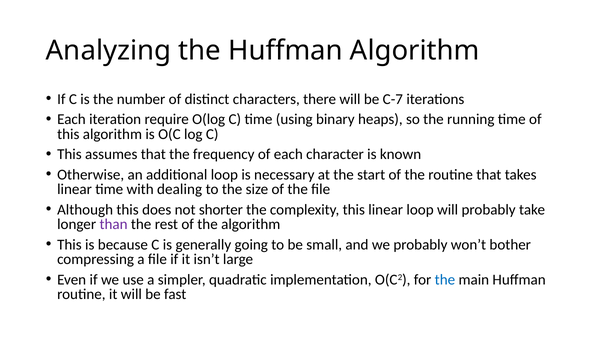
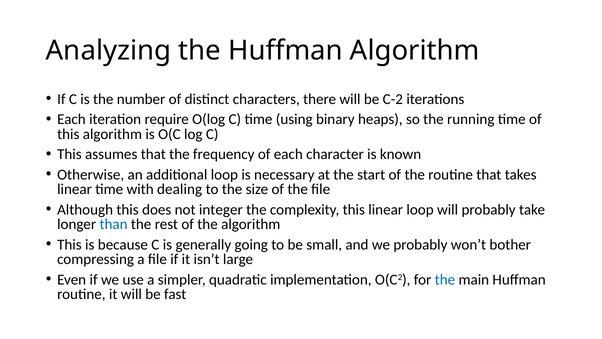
C-7: C-7 -> C-2
shorter: shorter -> integer
than colour: purple -> blue
